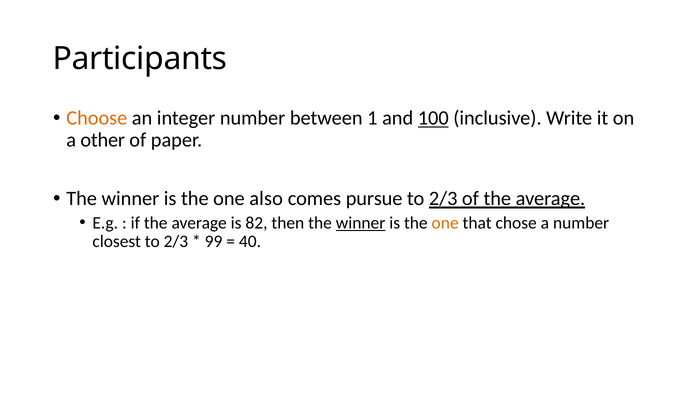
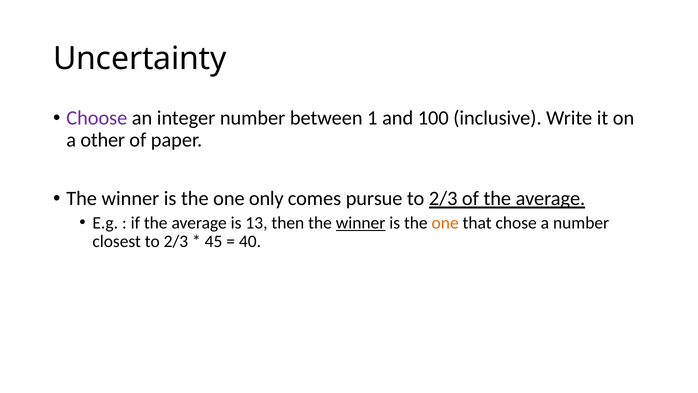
Participants: Participants -> Uncertainty
Choose colour: orange -> purple
100 underline: present -> none
also: also -> only
82: 82 -> 13
99: 99 -> 45
